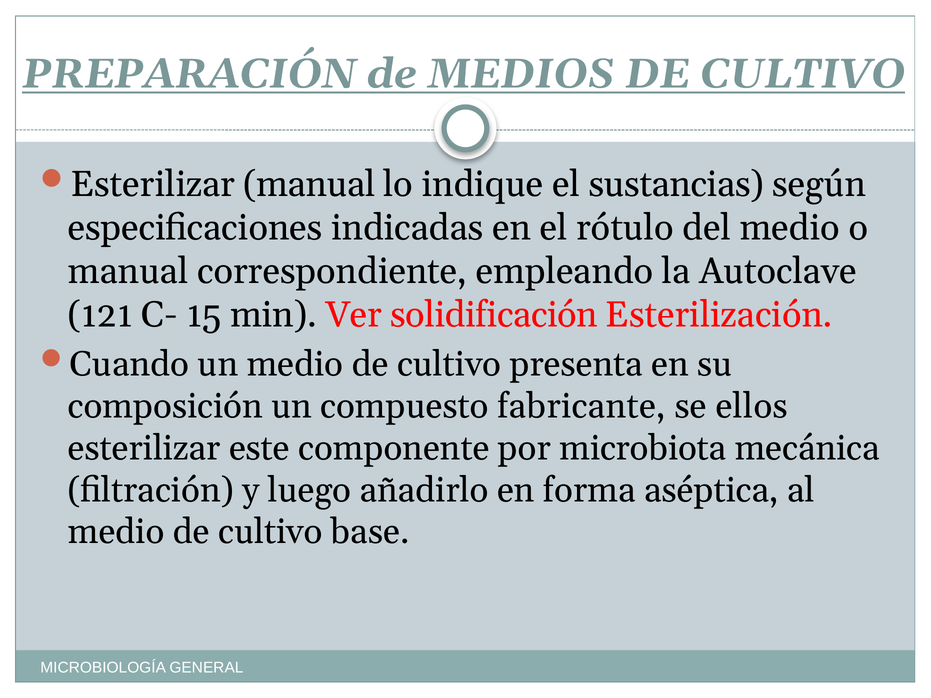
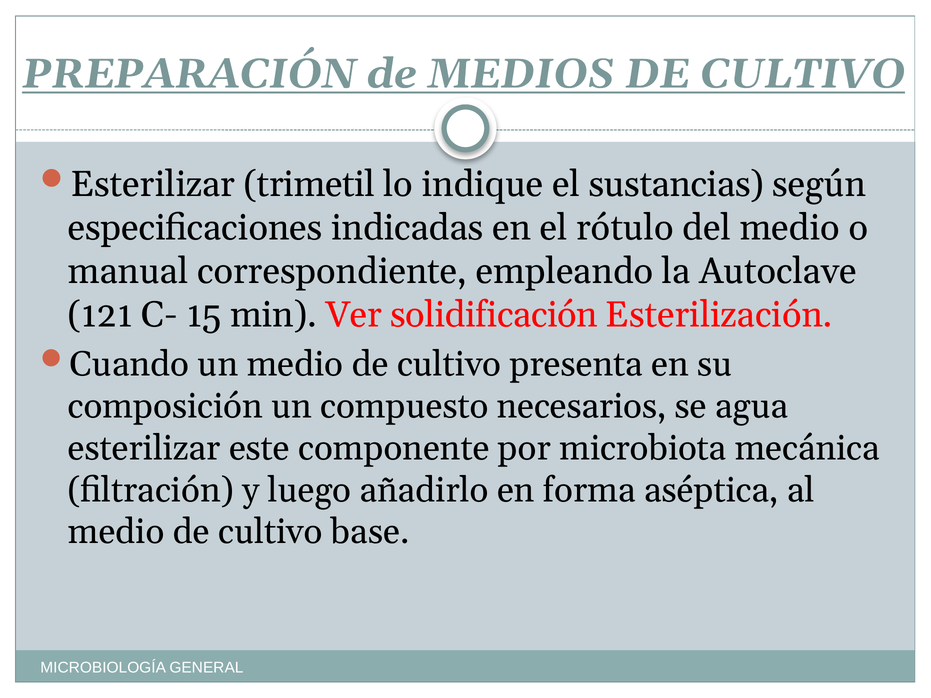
Esterilizar manual: manual -> trimetil
fabricante: fabricante -> necesarios
ellos: ellos -> agua
